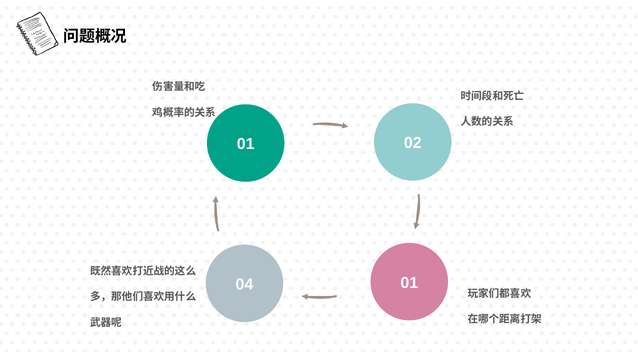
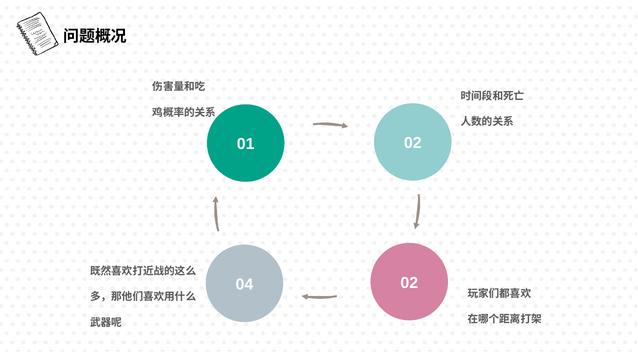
04 01: 01 -> 02
